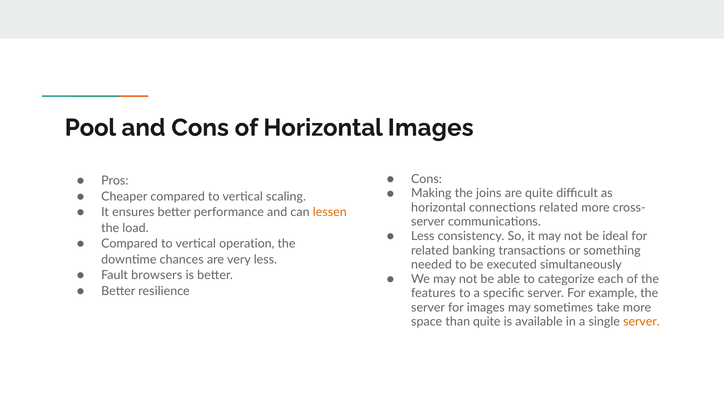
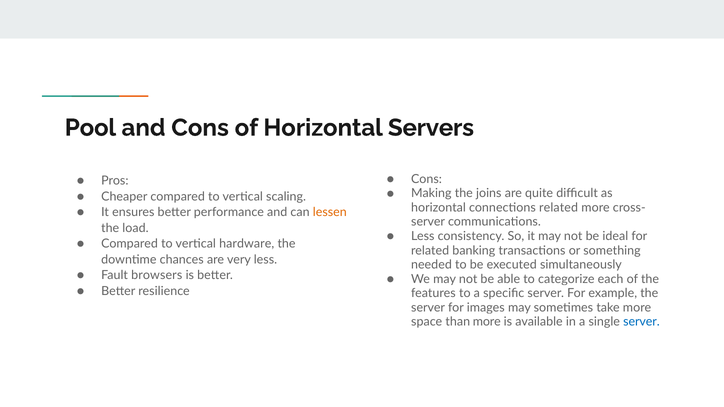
Horizontal Images: Images -> Servers
operation: operation -> hardware
than quite: quite -> more
server at (641, 322) colour: orange -> blue
